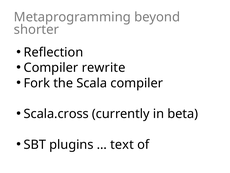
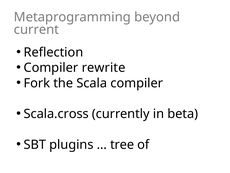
shorter: shorter -> current
text: text -> tree
